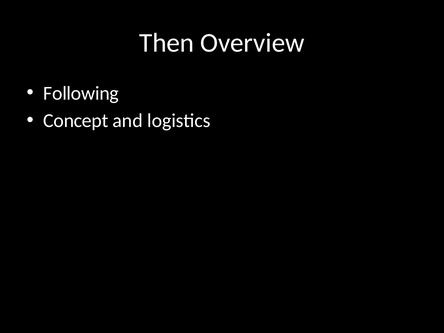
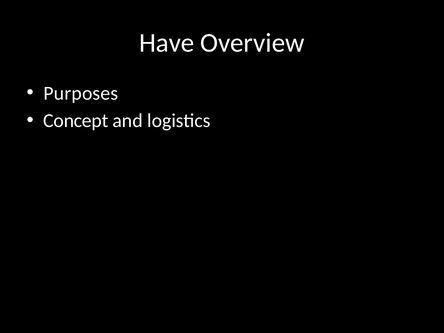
Then: Then -> Have
Following: Following -> Purposes
